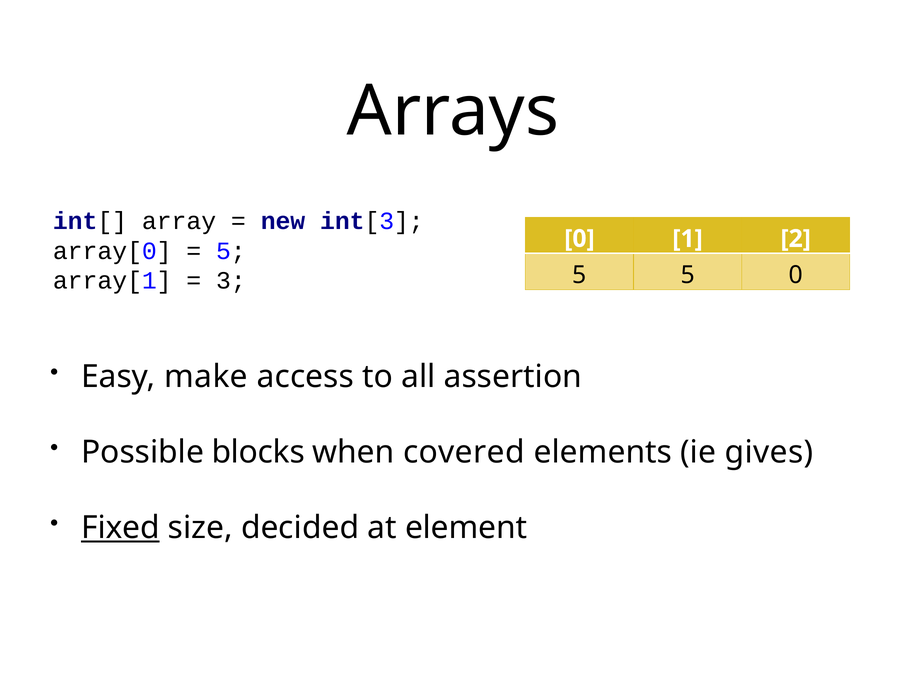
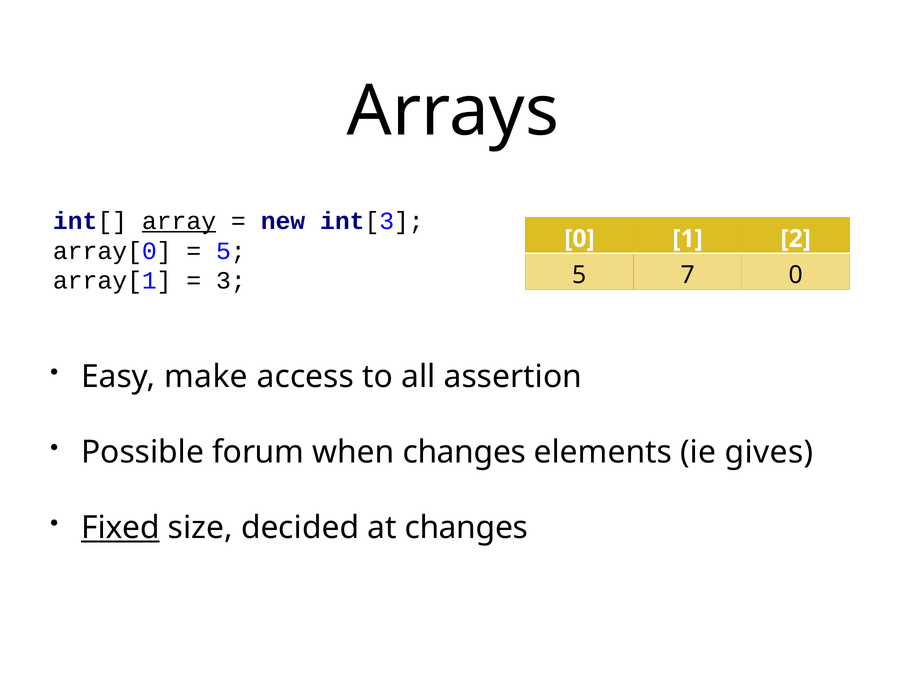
array underline: none -> present
5 5: 5 -> 7
blocks: blocks -> forum
when covered: covered -> changes
at element: element -> changes
